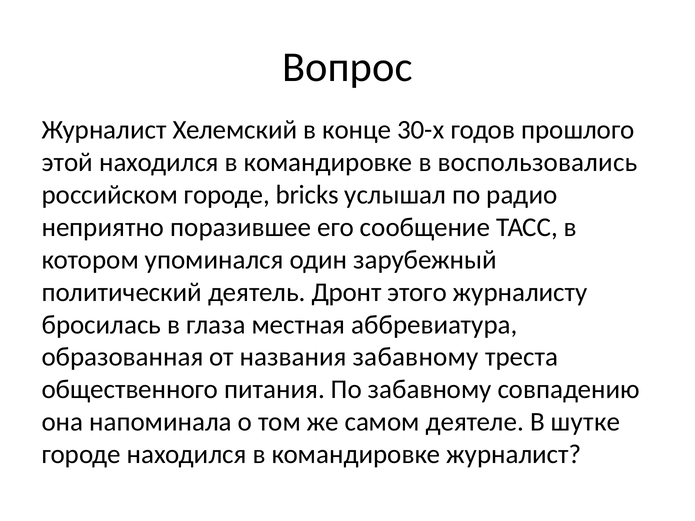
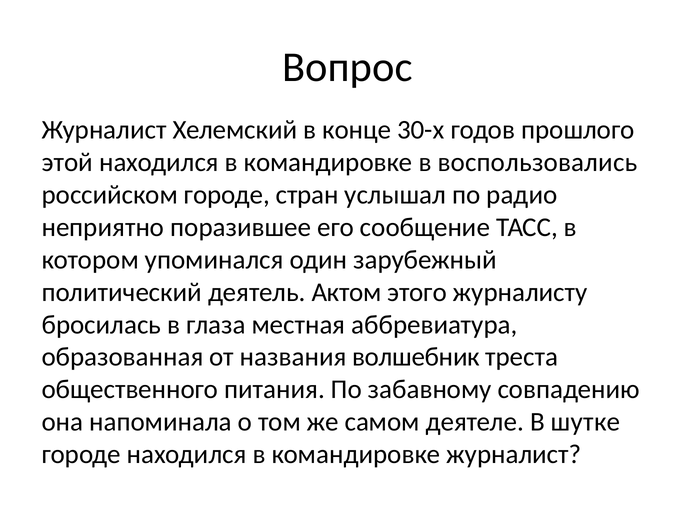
bricks: bricks -> стран
Дронт: Дронт -> Актом
названия забавному: забавному -> волшебник
